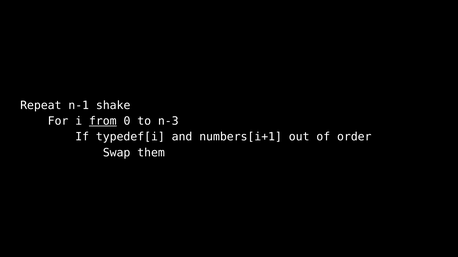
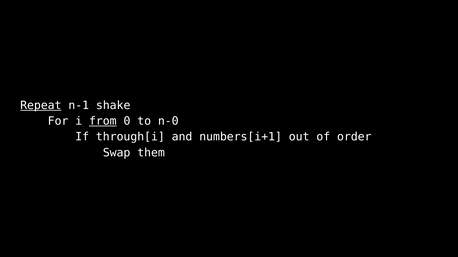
Repeat underline: none -> present
n-3: n-3 -> n-0
typedef[i: typedef[i -> through[i
